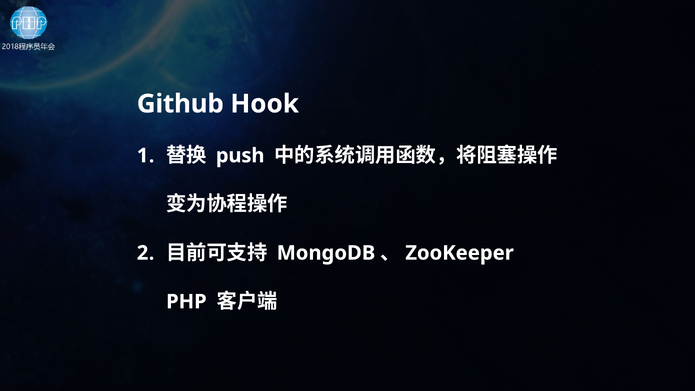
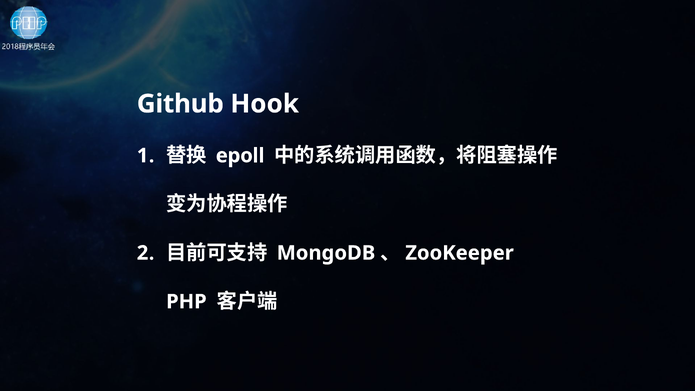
push: push -> epoll
